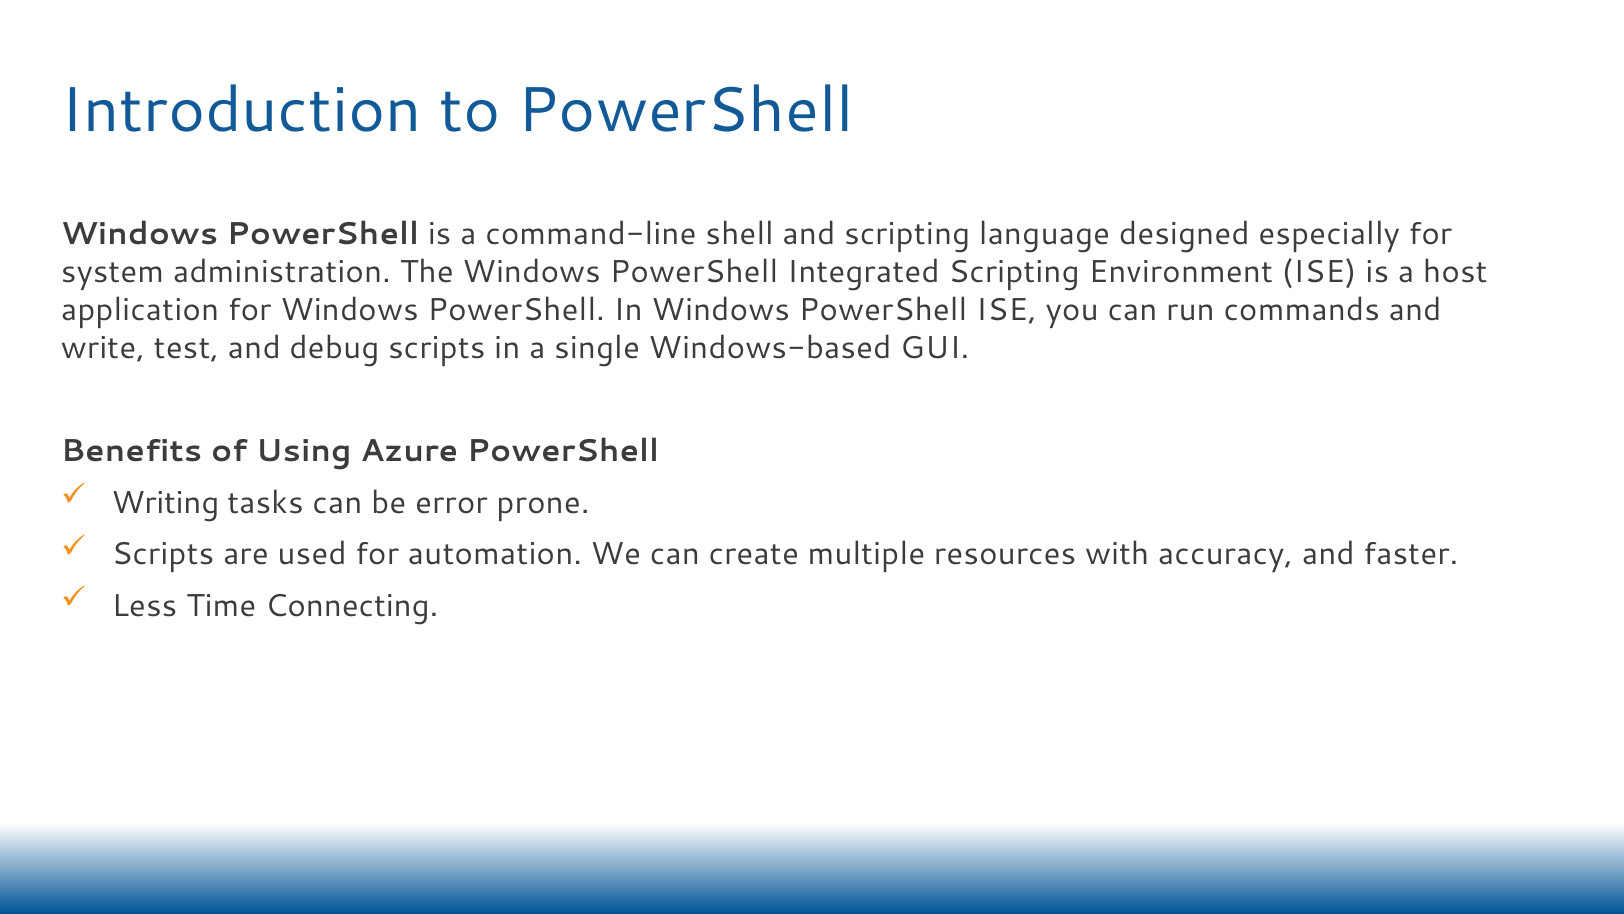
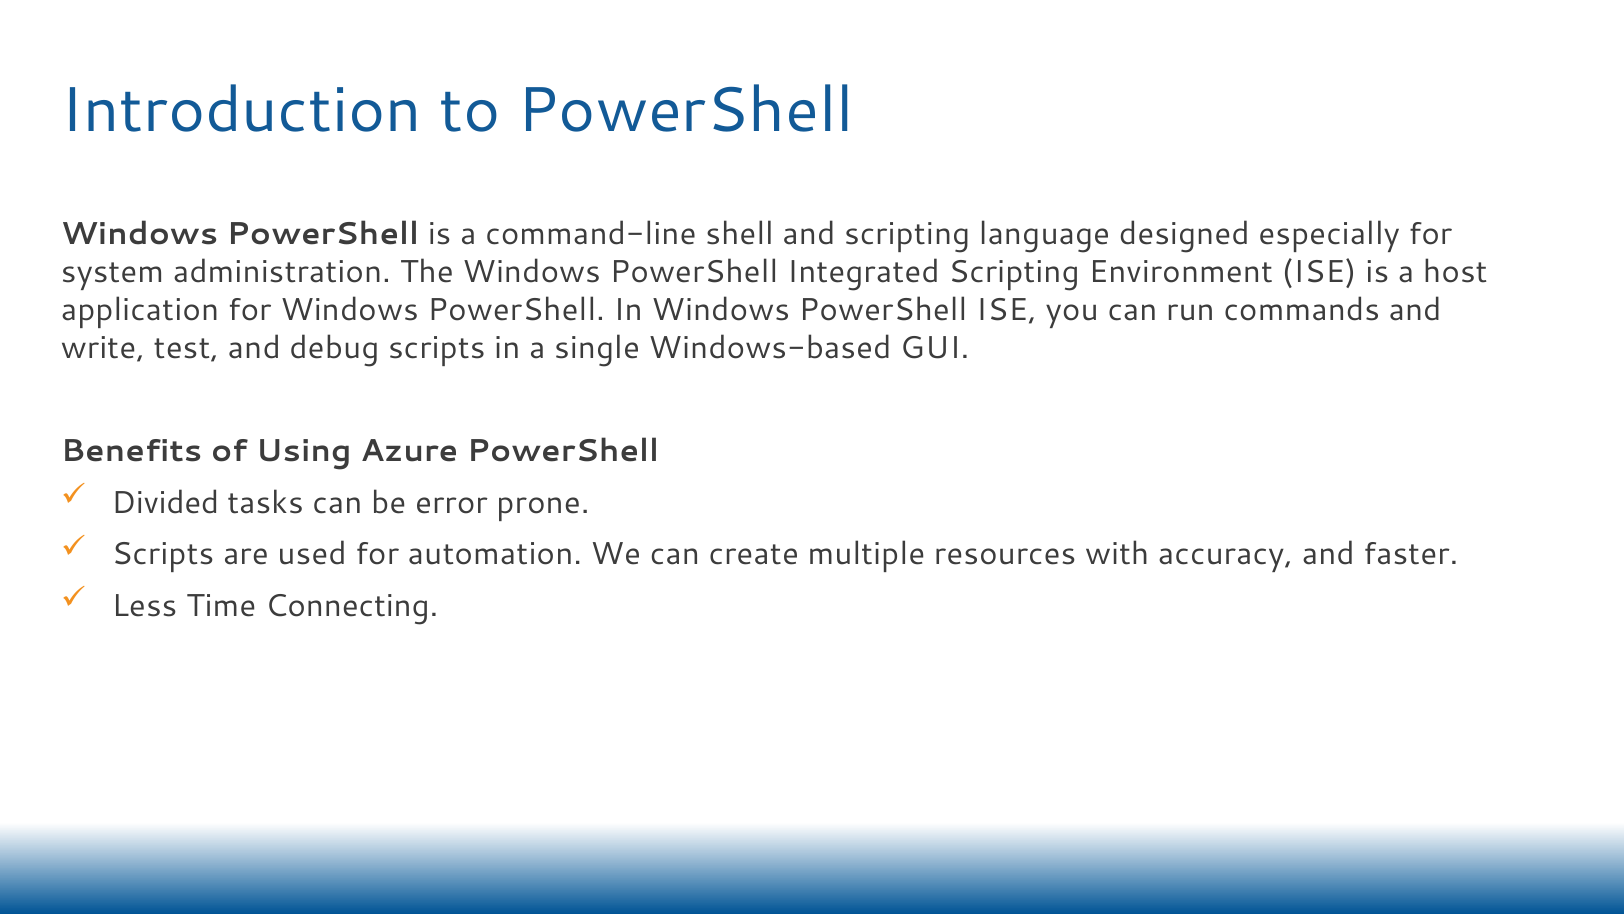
Writing: Writing -> Divided
